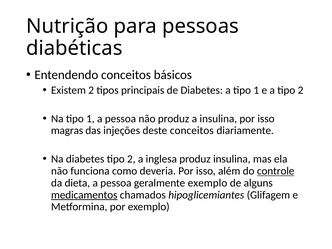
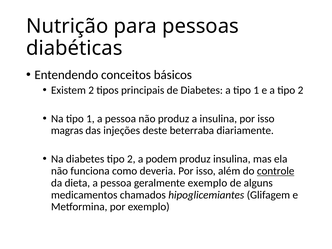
deste conceitos: conceitos -> beterraba
inglesa: inglesa -> podem
medicamentos underline: present -> none
